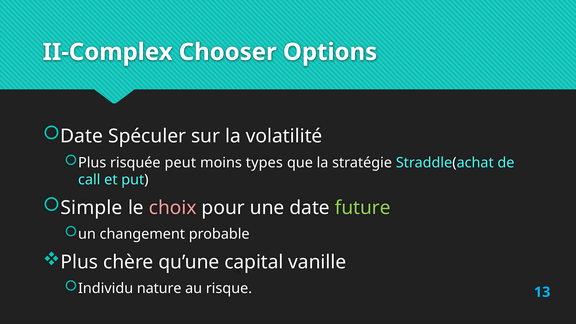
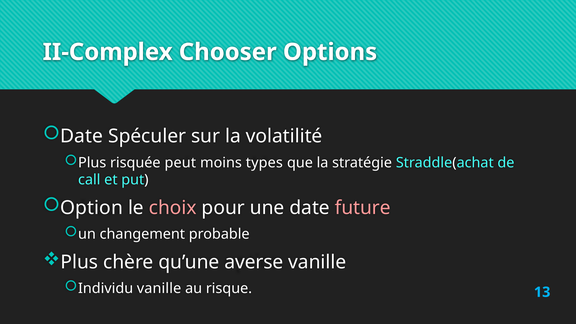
Simple: Simple -> Option
future colour: light green -> pink
capital: capital -> averse
Individu nature: nature -> vanille
